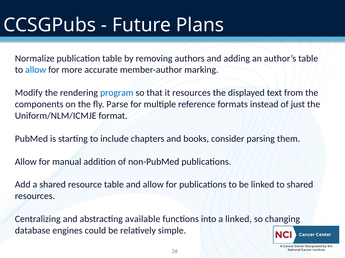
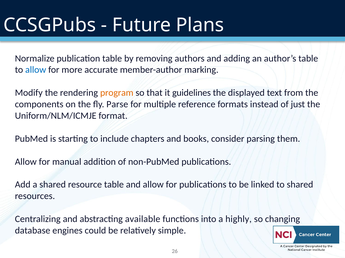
program colour: blue -> orange
it resources: resources -> guidelines
a linked: linked -> highly
